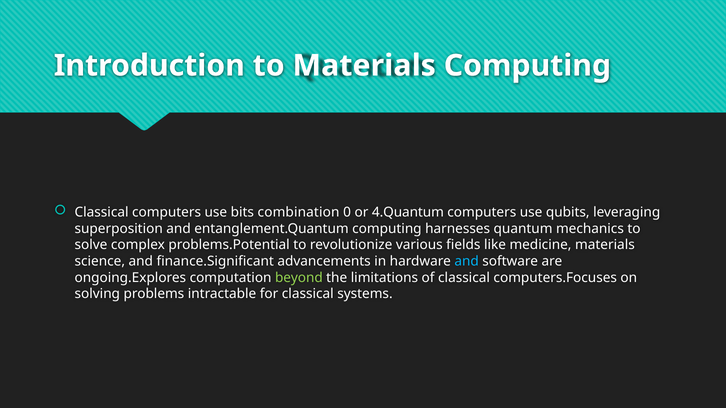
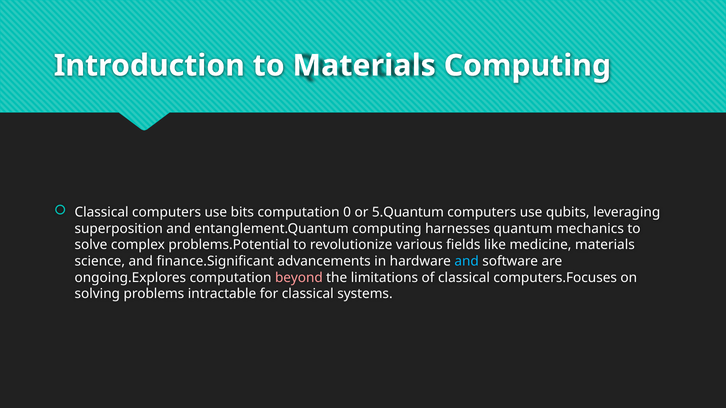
bits combination: combination -> computation
4.Quantum: 4.Quantum -> 5.Quantum
beyond colour: light green -> pink
